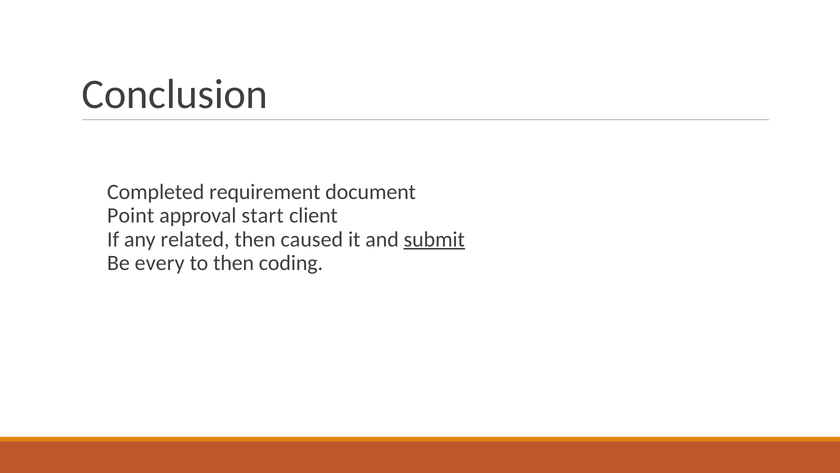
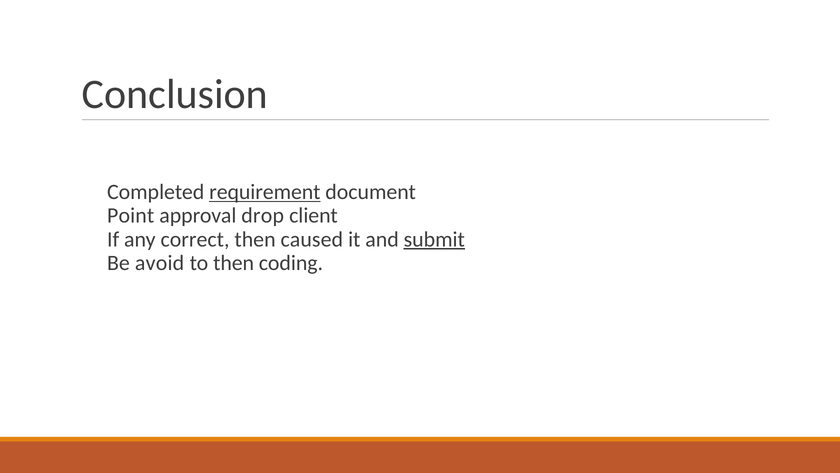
requirement underline: none -> present
start: start -> drop
related: related -> correct
every: every -> avoid
